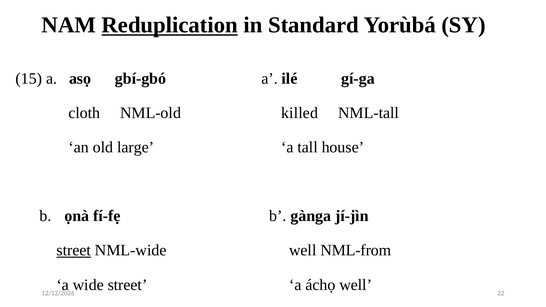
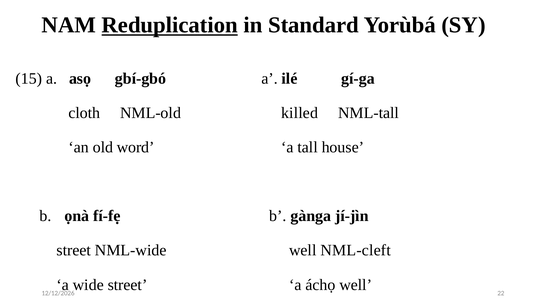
large: large -> word
street at (74, 251) underline: present -> none
NML-from: NML-from -> NML-cleft
